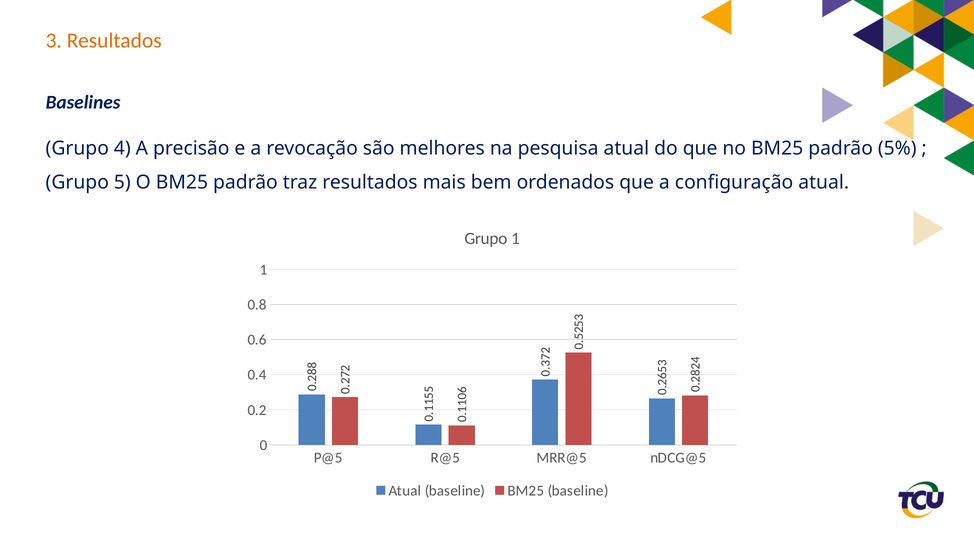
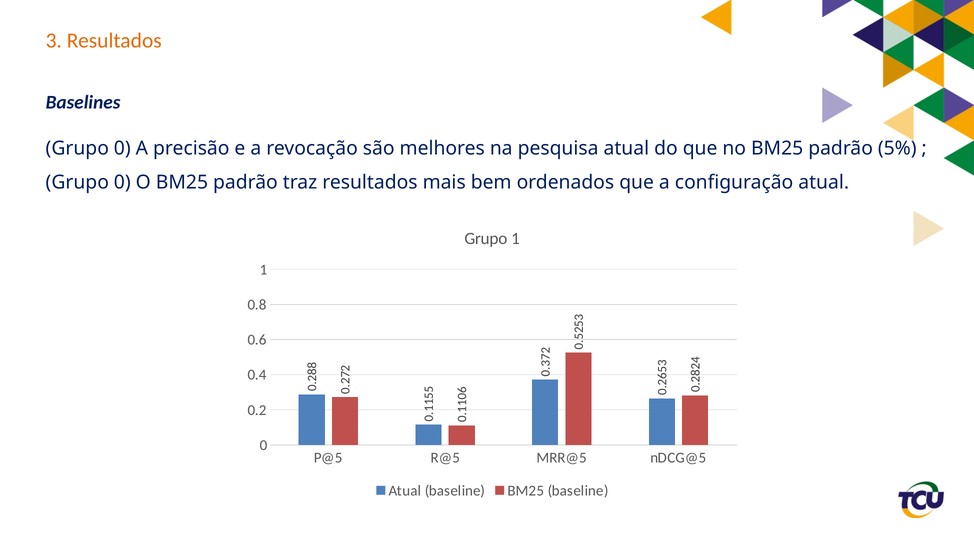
4 at (122, 148): 4 -> 0
5 at (122, 183): 5 -> 0
